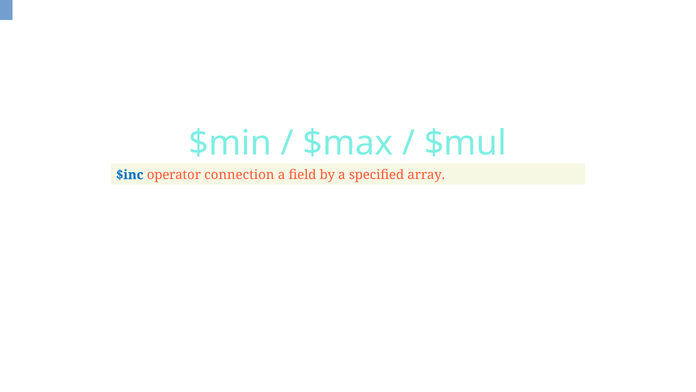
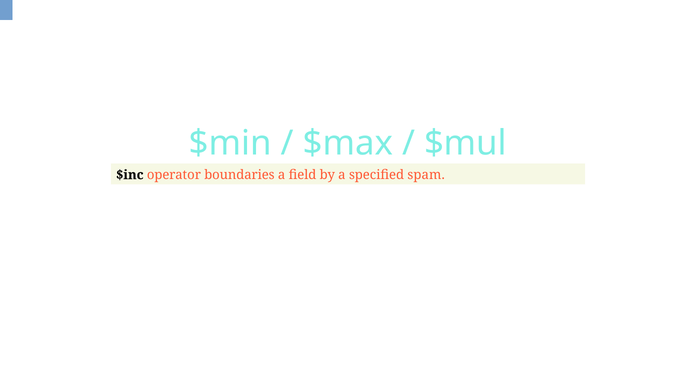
$inc colour: blue -> black
connection: connection -> boundaries
array: array -> spam
